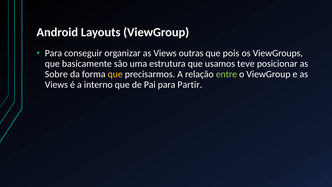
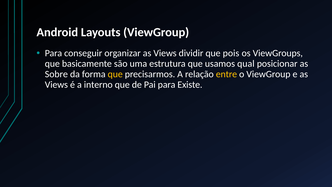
outras: outras -> dividir
teve: teve -> qual
entre colour: light green -> yellow
Partir: Partir -> Existe
